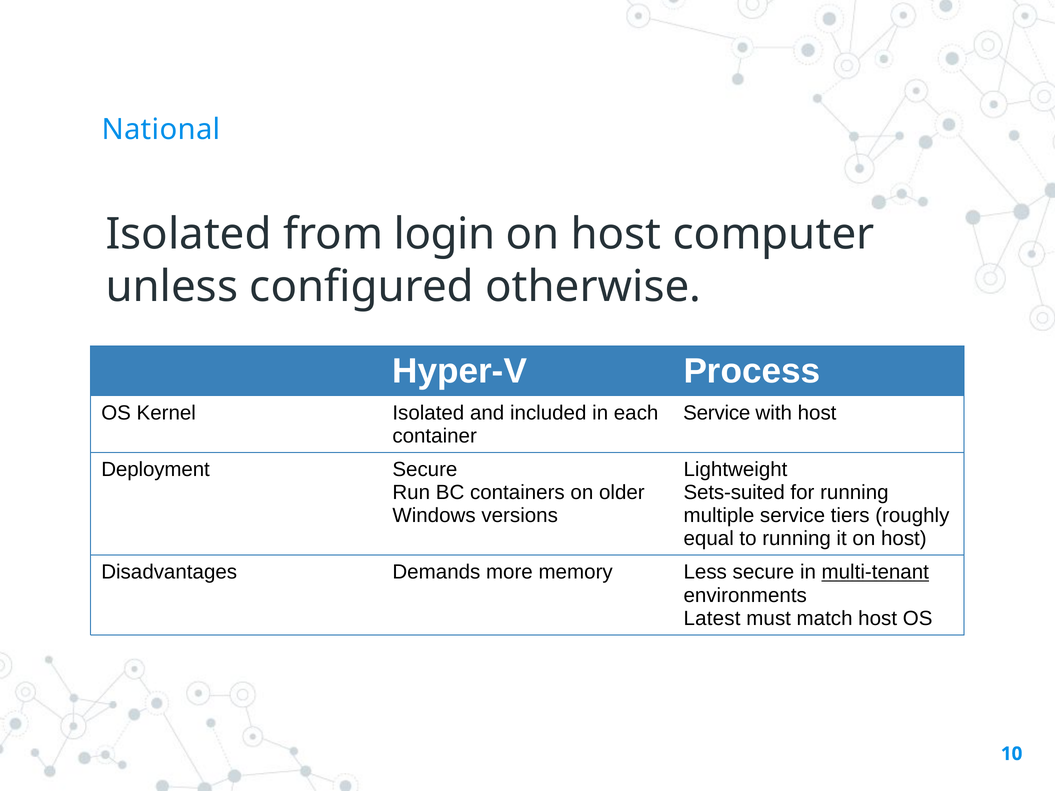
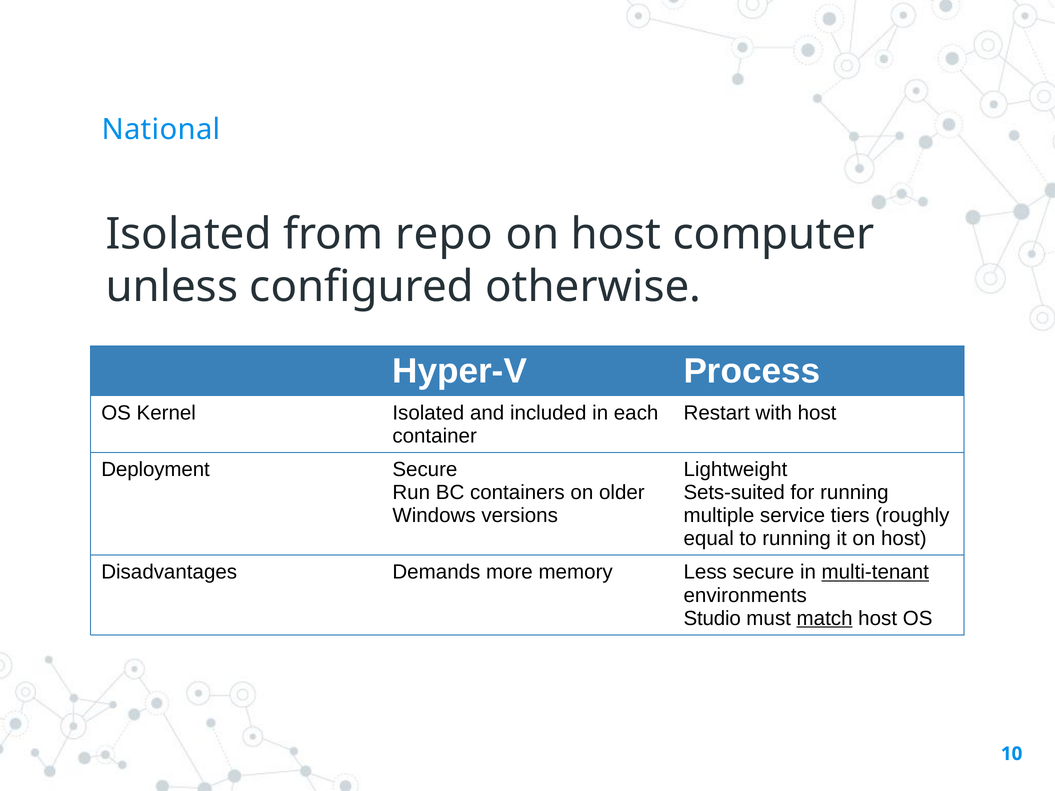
login: login -> repo
Service at (717, 413): Service -> Restart
Latest: Latest -> Studio
match underline: none -> present
